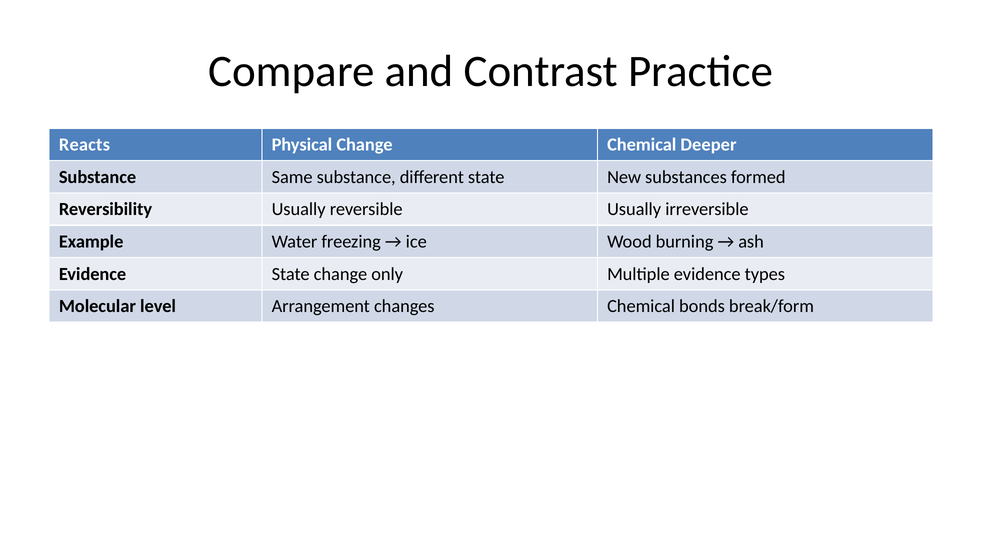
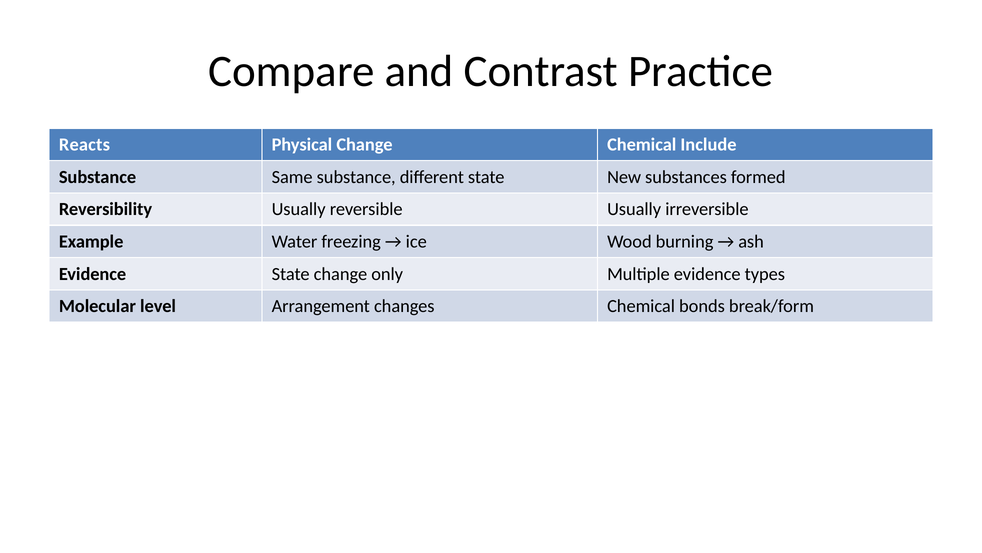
Deeper: Deeper -> Include
